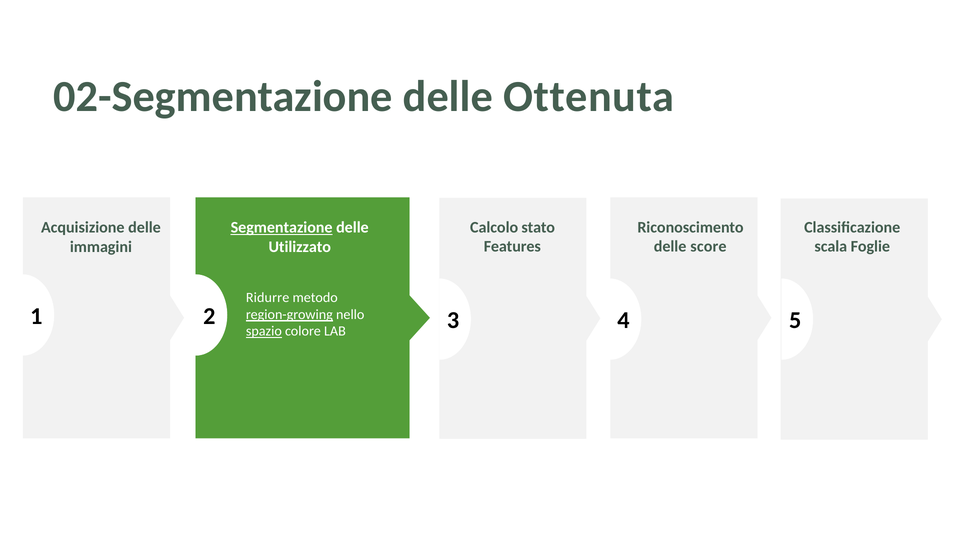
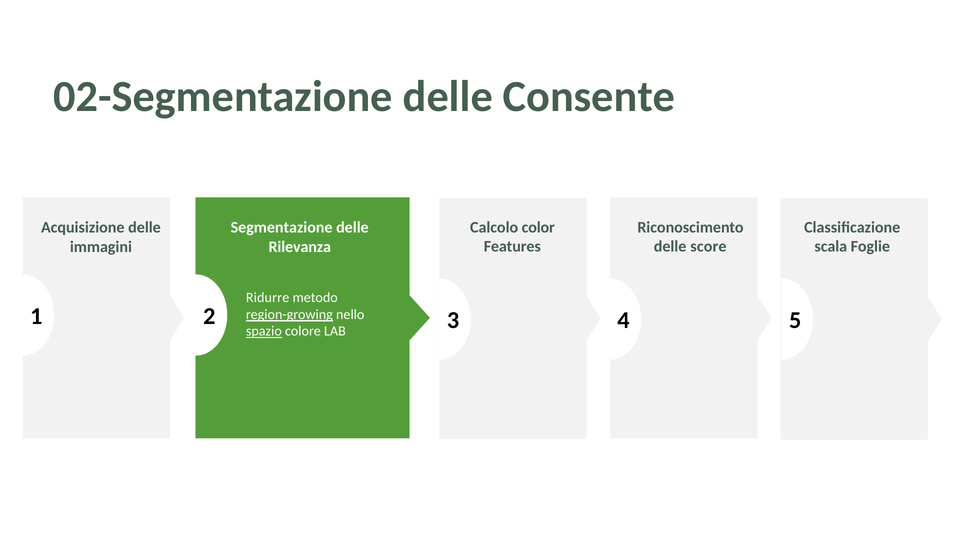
Ottenuta: Ottenuta -> Consente
stato: stato -> color
Segmentazione underline: present -> none
Utilizzato: Utilizzato -> Rilevanza
